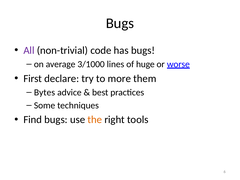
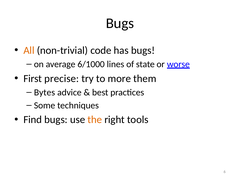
All colour: purple -> orange
3/1000: 3/1000 -> 6/1000
huge: huge -> state
declare: declare -> precise
